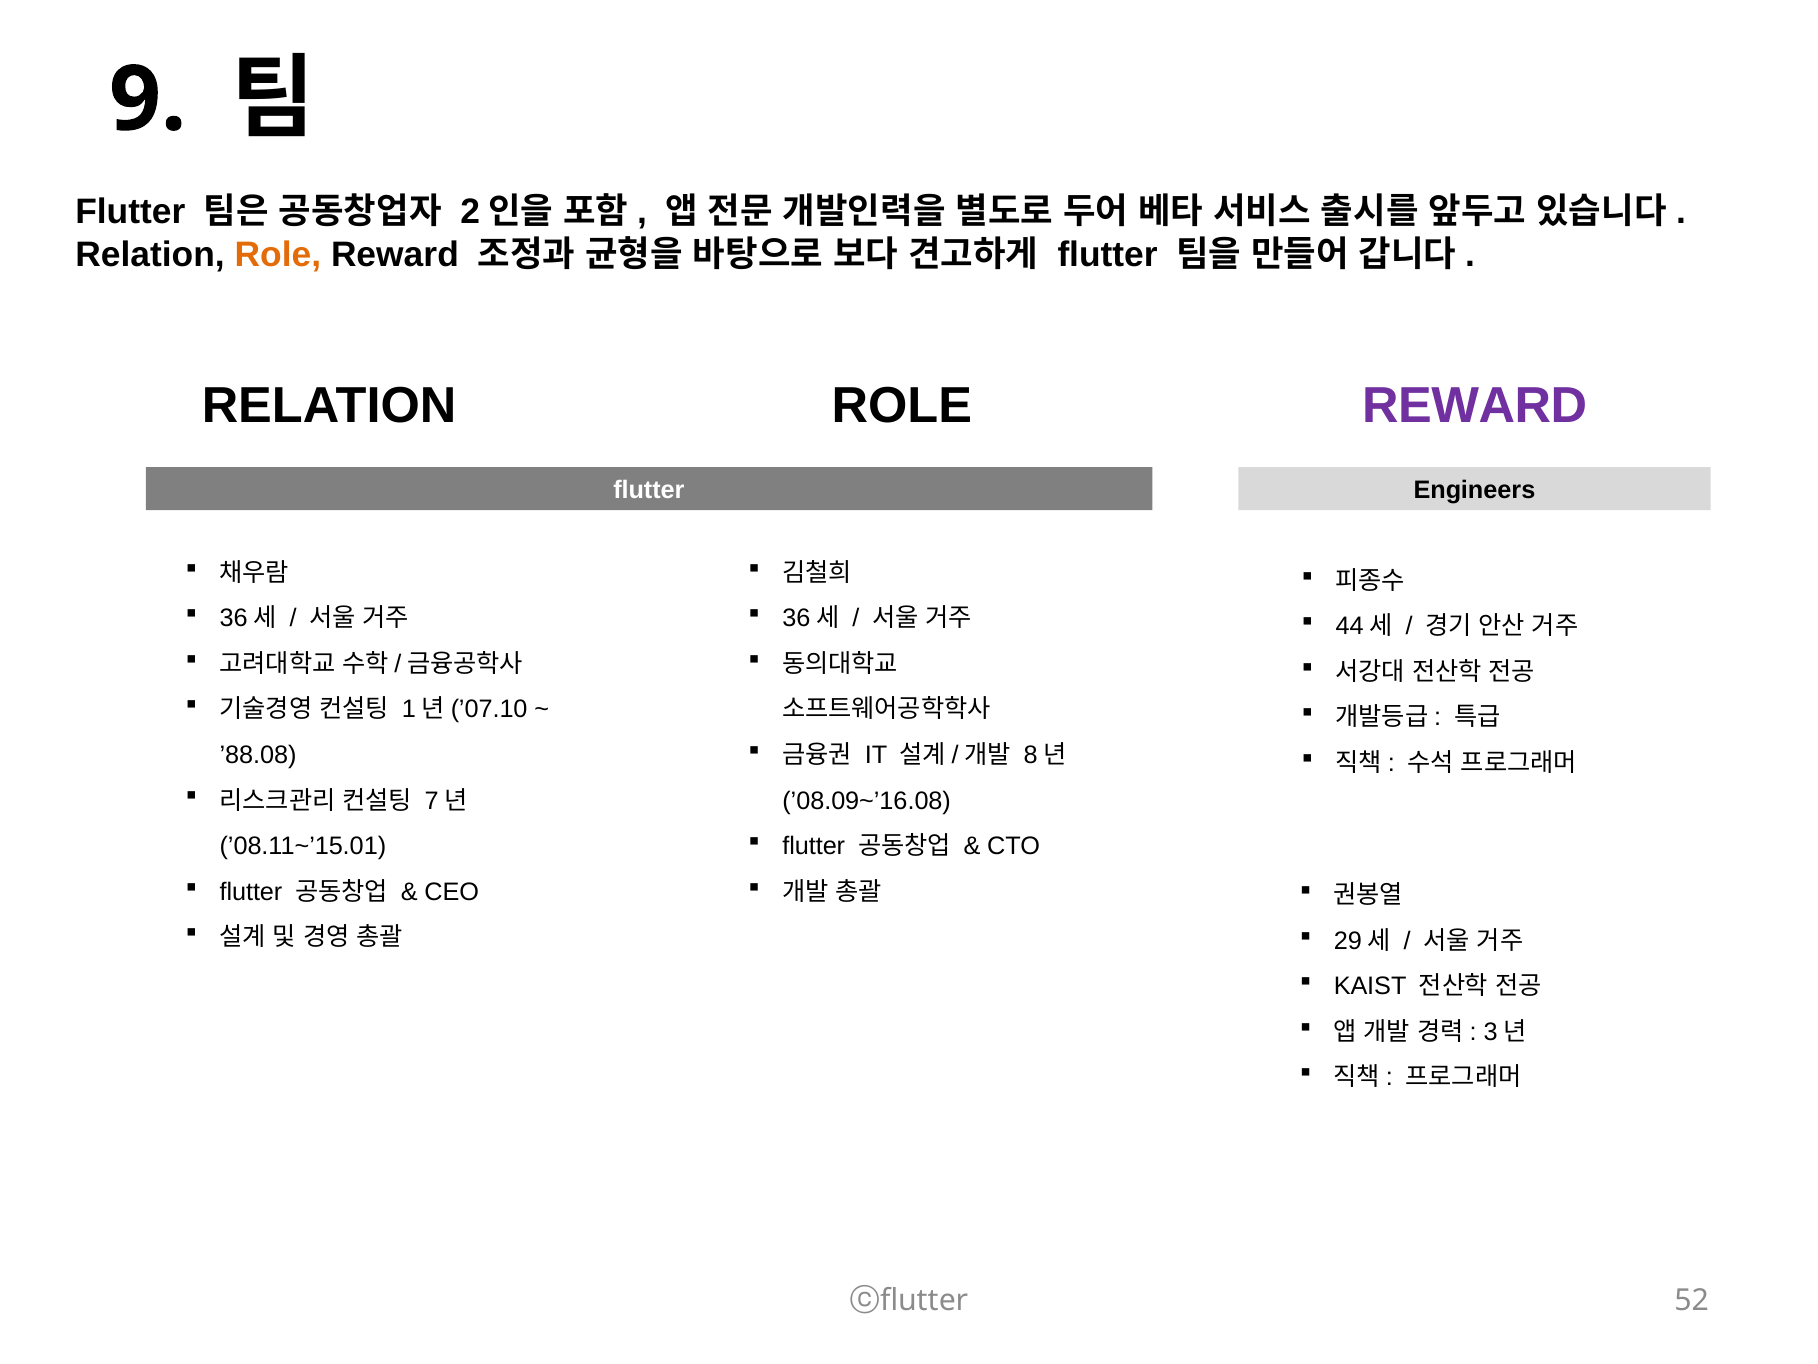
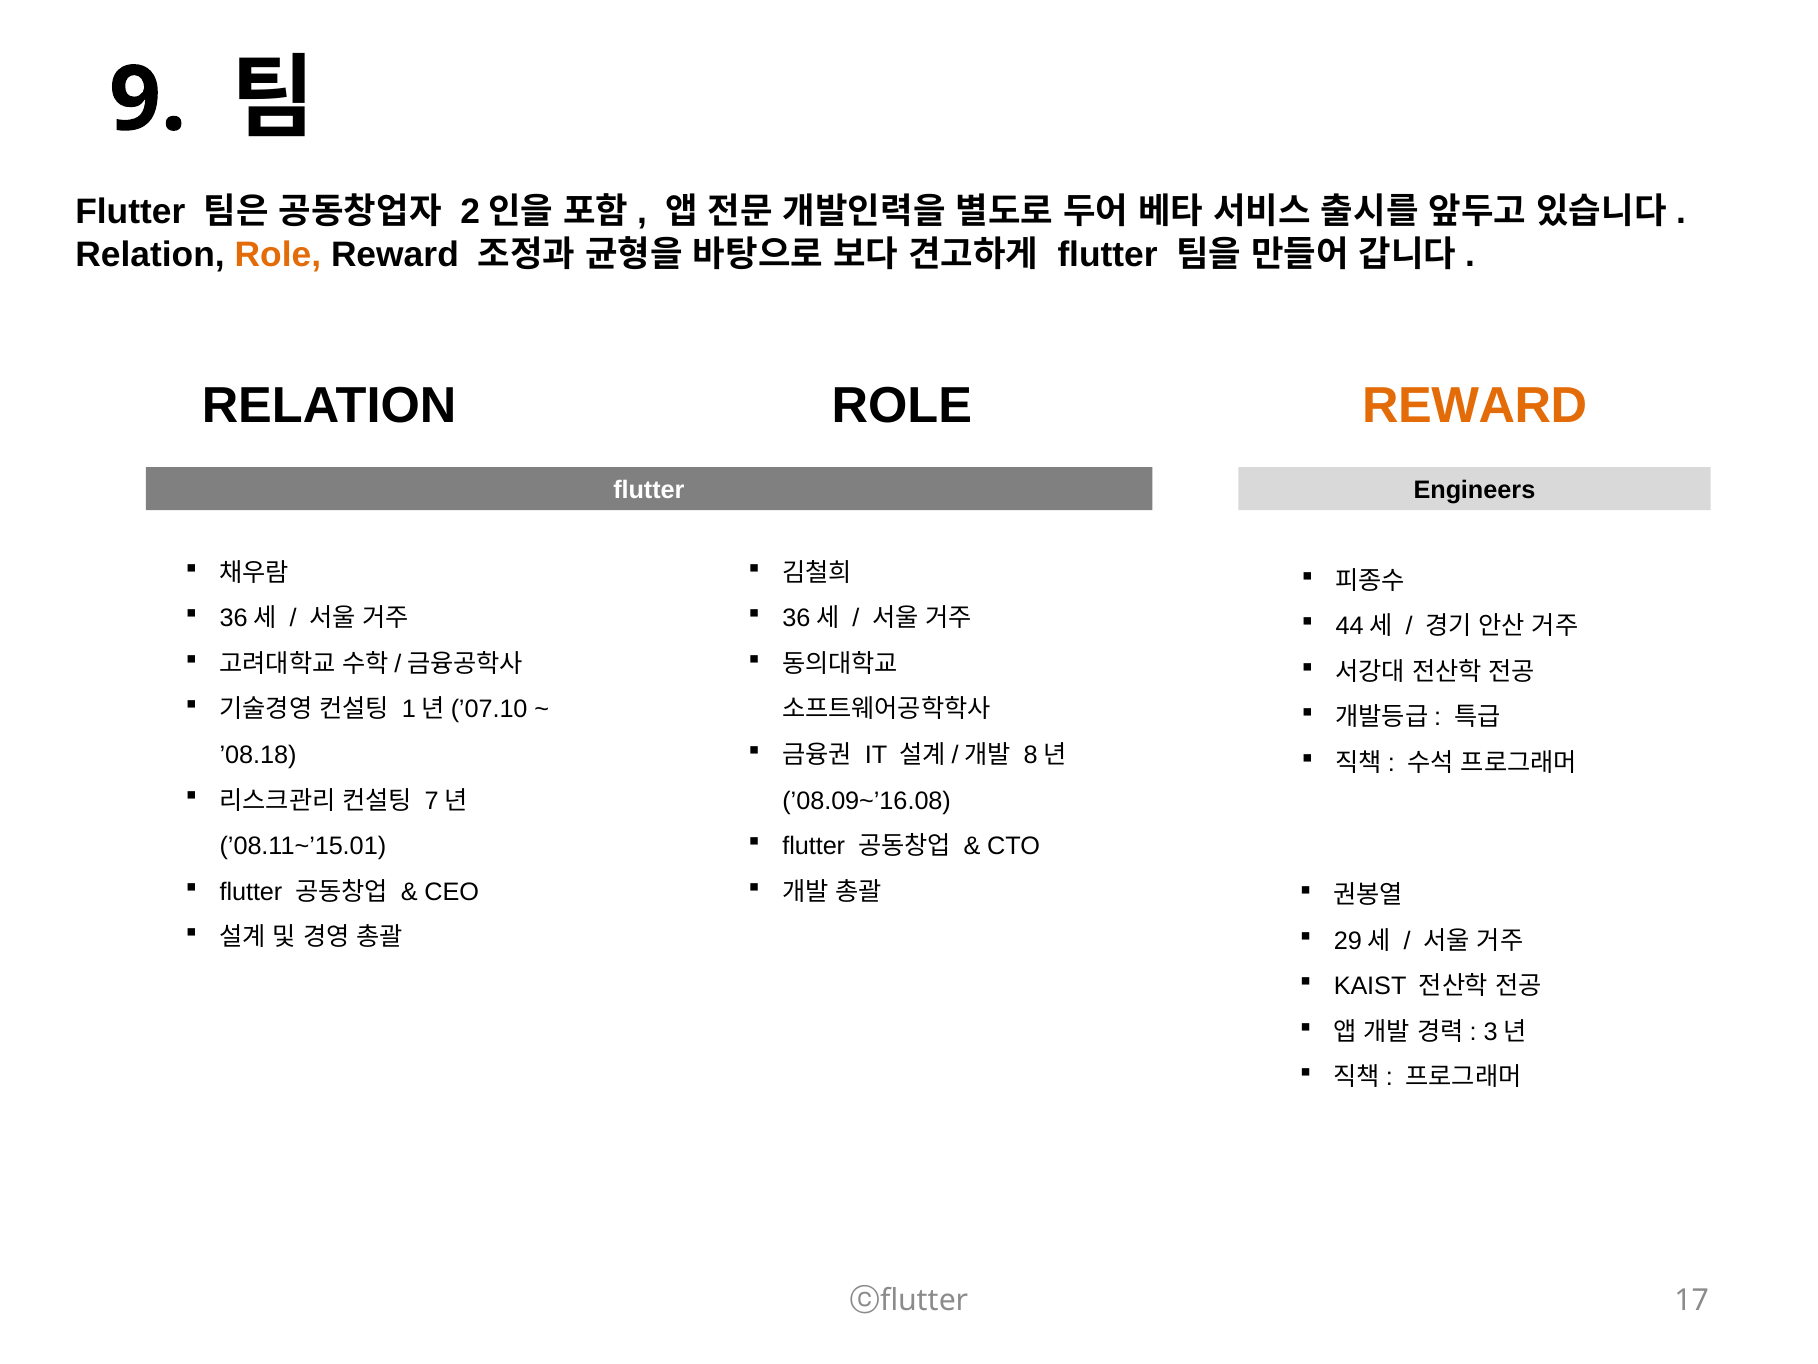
REWARD at (1475, 406) colour: purple -> orange
’88.08: ’88.08 -> ’08.18
52: 52 -> 17
